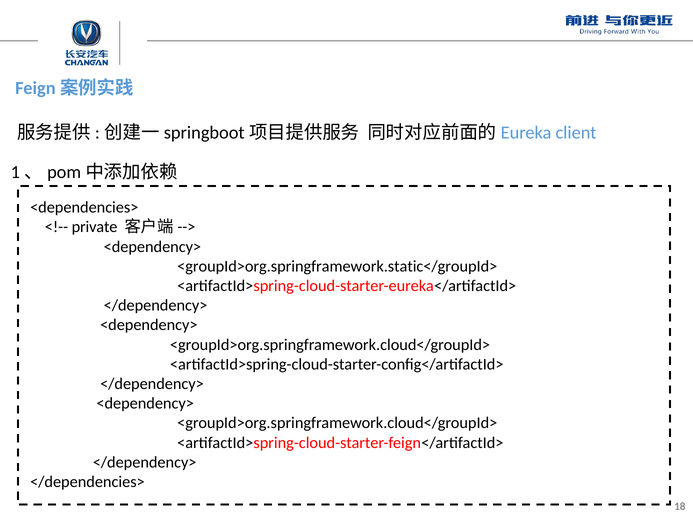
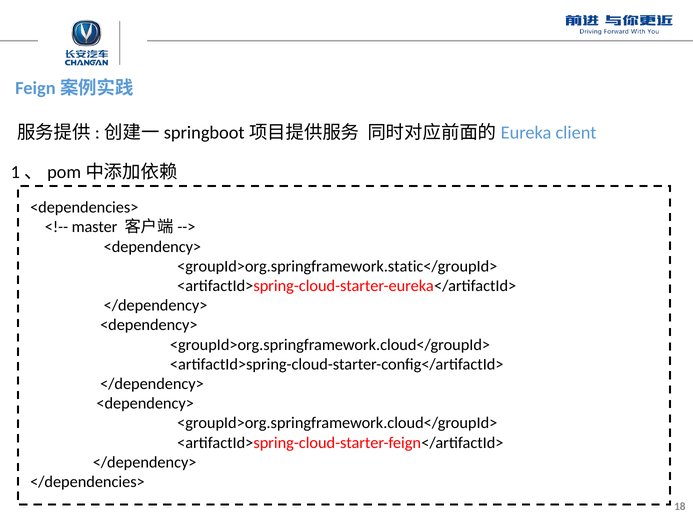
private: private -> master
